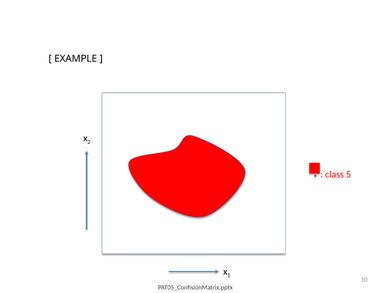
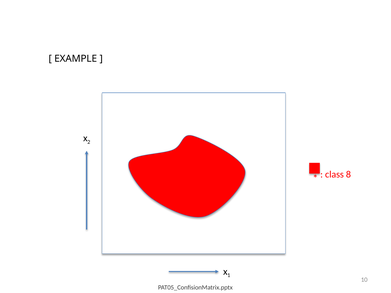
5: 5 -> 8
